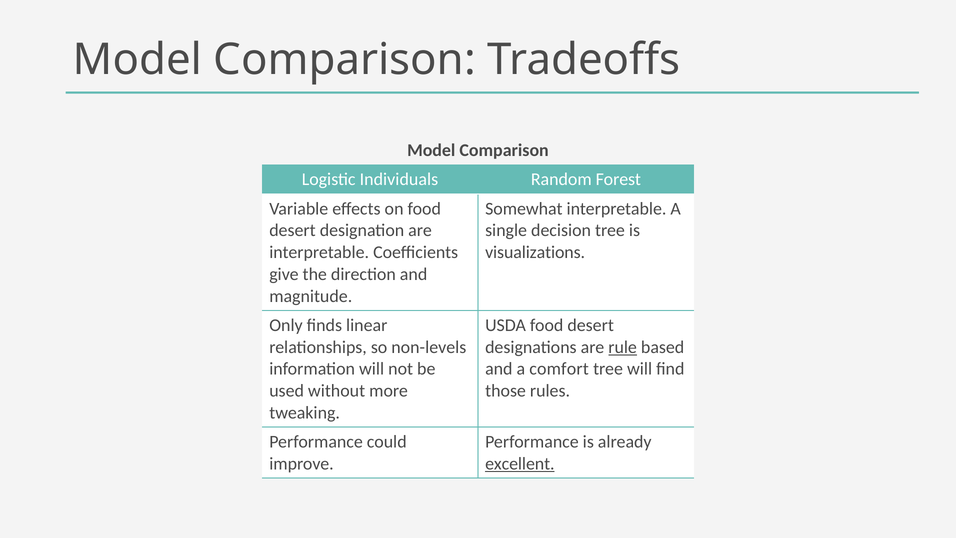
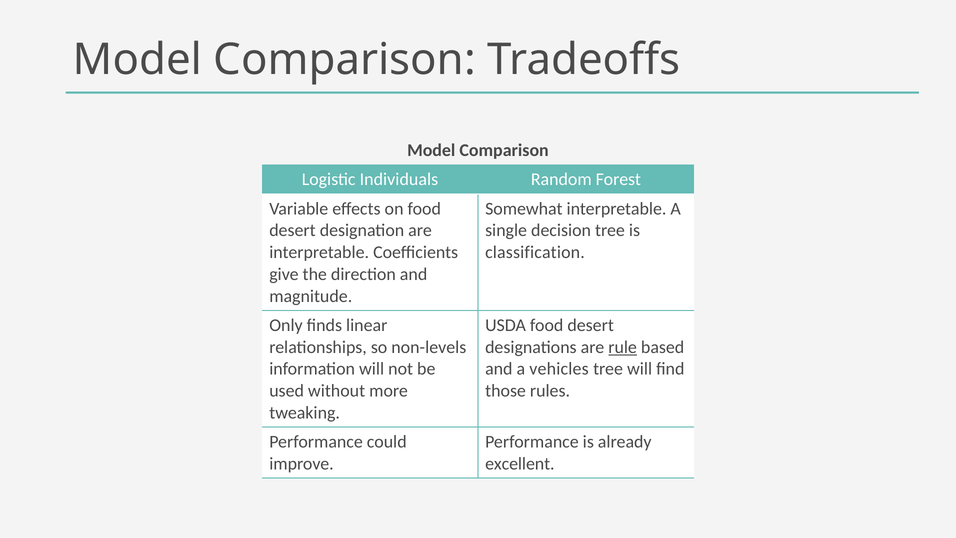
visualizations: visualizations -> classification
comfort: comfort -> vehicles
excellent underline: present -> none
